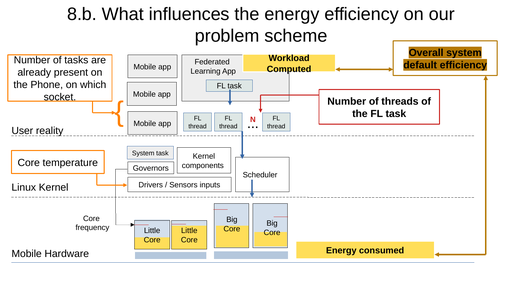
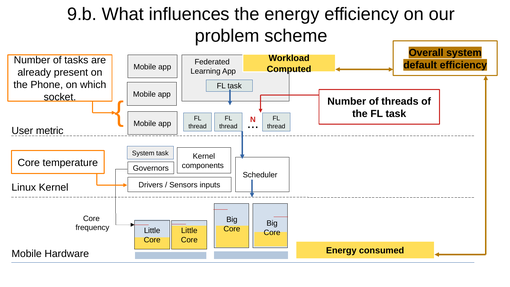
8.b: 8.b -> 9.b
reality: reality -> metric
